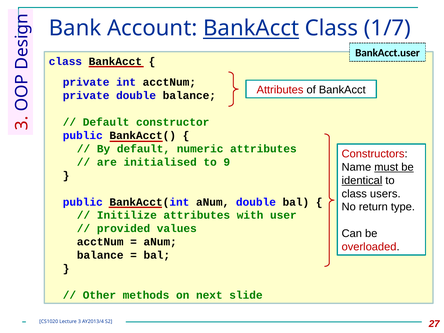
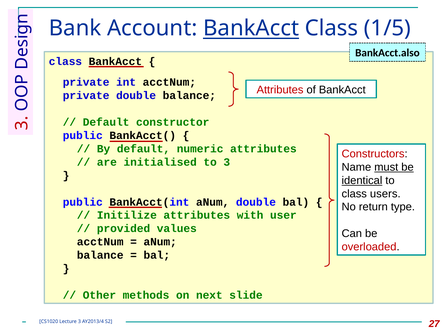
1/7: 1/7 -> 1/5
BankAcct.user: BankAcct.user -> BankAcct.also
to 9: 9 -> 3
